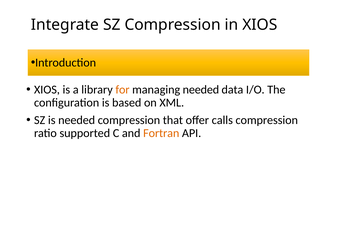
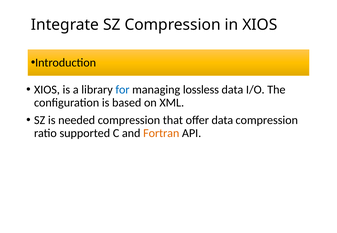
for colour: orange -> blue
managing needed: needed -> lossless
offer calls: calls -> data
